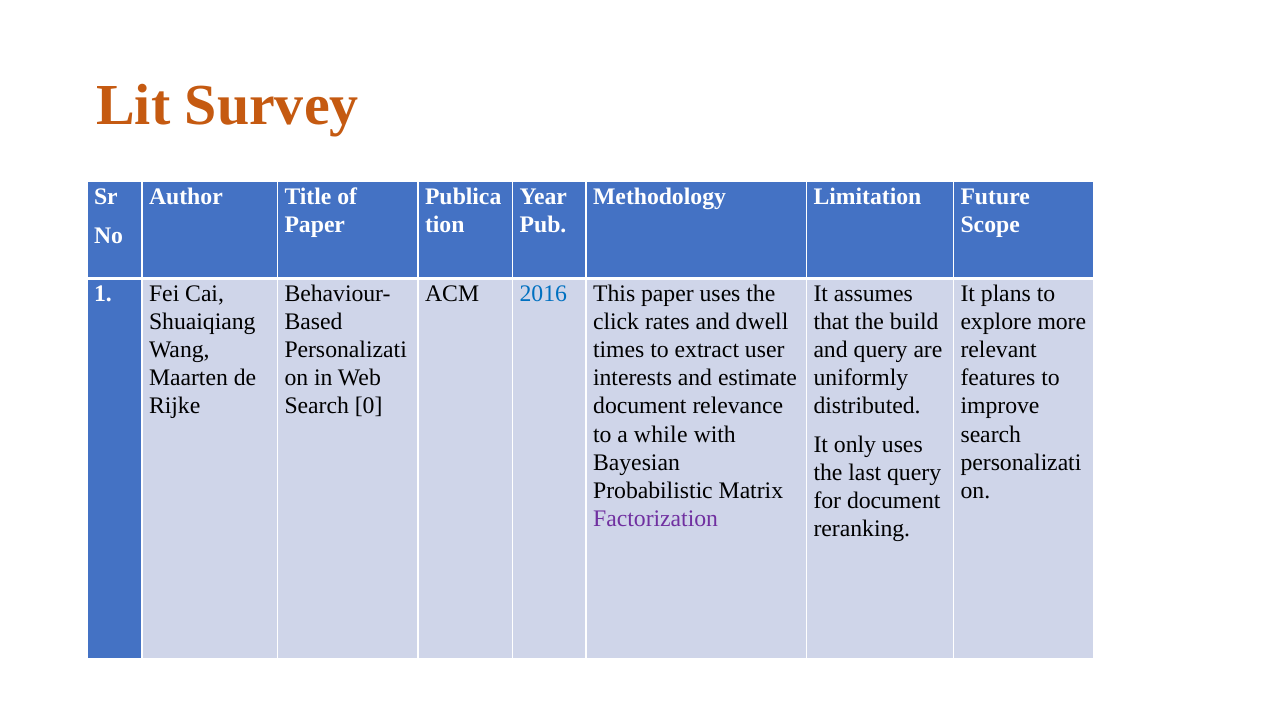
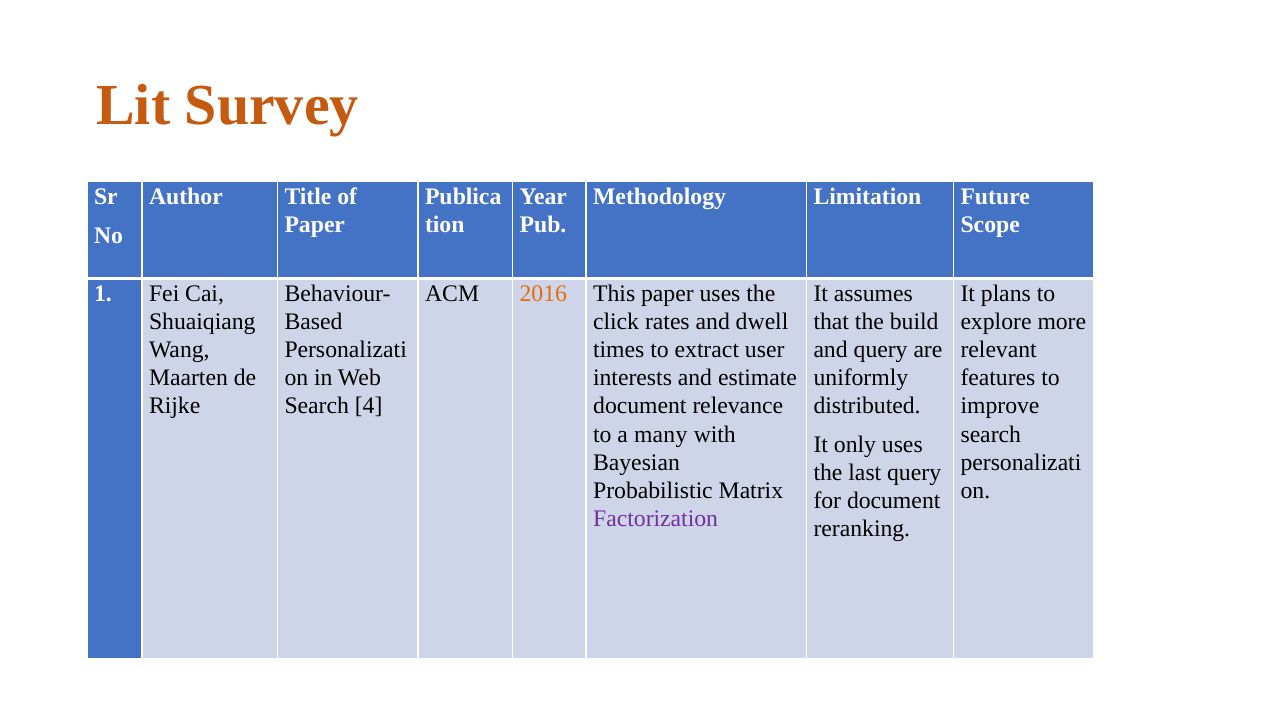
2016 colour: blue -> orange
0: 0 -> 4
while: while -> many
